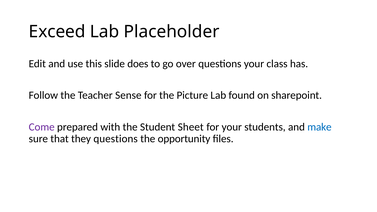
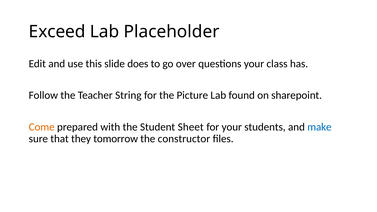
Sense: Sense -> String
Come colour: purple -> orange
they questions: questions -> tomorrow
opportunity: opportunity -> constructor
